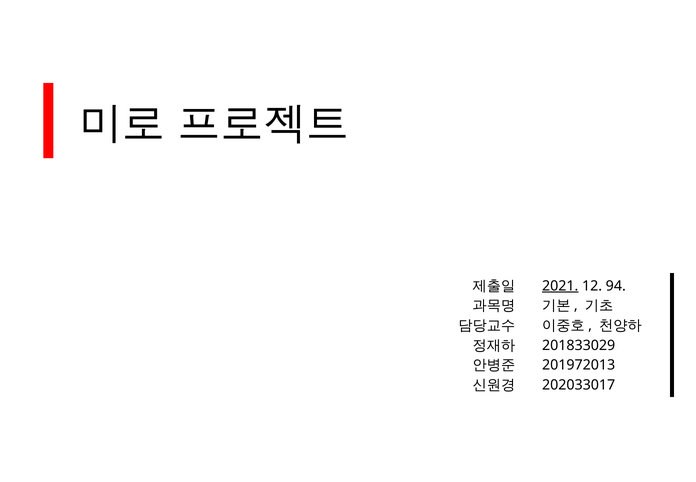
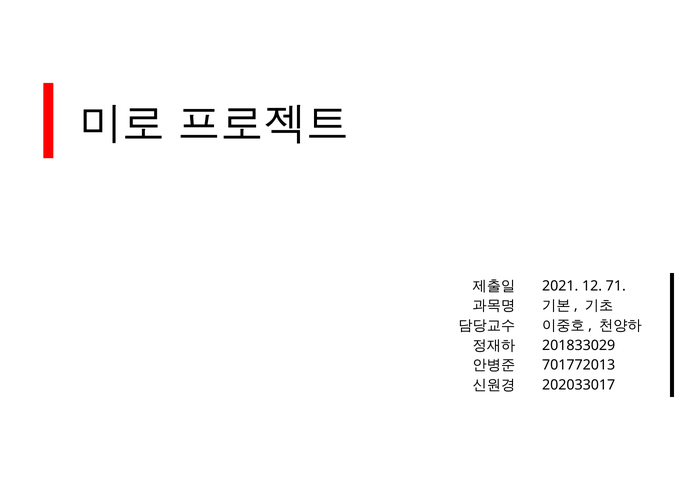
2021 underline: present -> none
94: 94 -> 71
201972013: 201972013 -> 701772013
